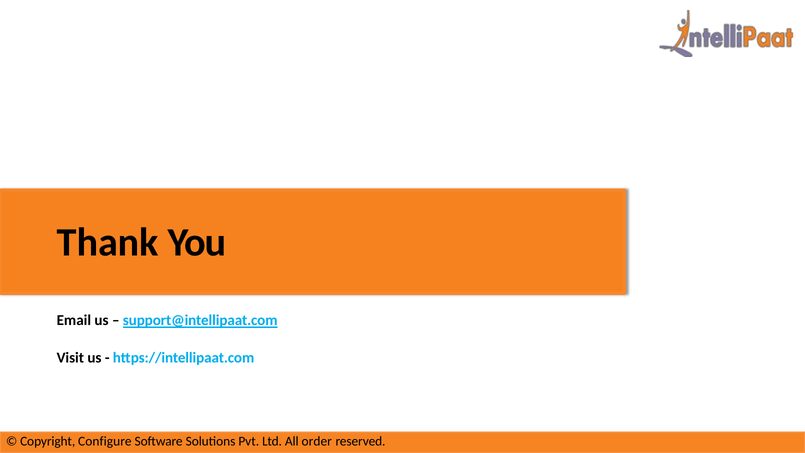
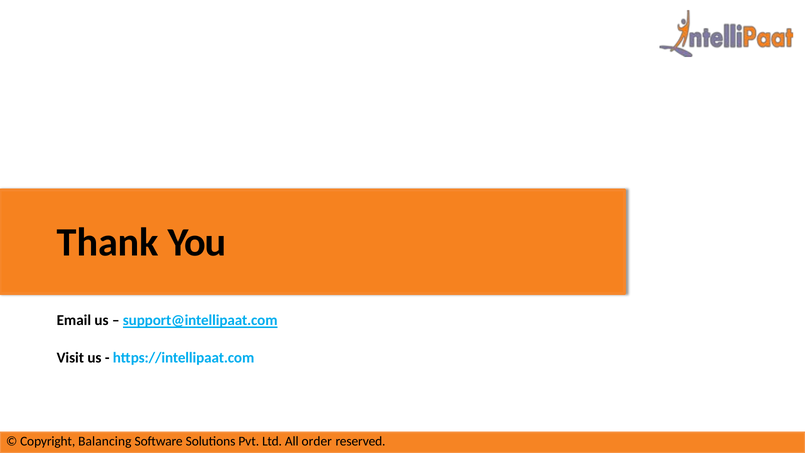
Configure: Configure -> Balancing
